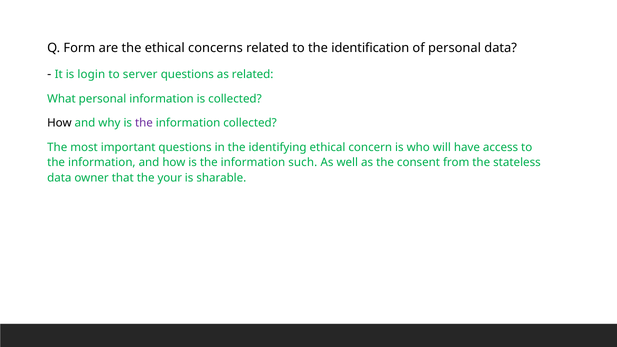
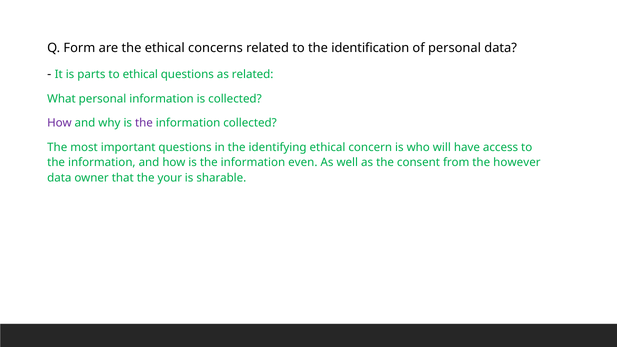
login: login -> parts
to server: server -> ethical
How at (59, 123) colour: black -> purple
such: such -> even
stateless: stateless -> however
